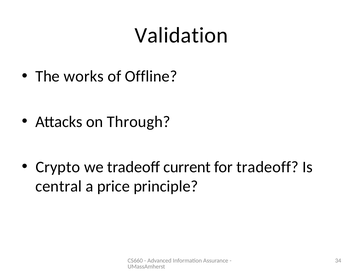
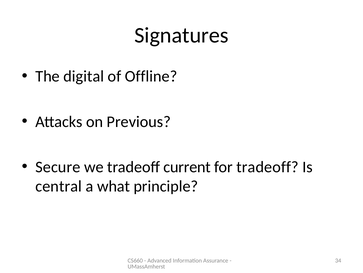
Validation: Validation -> Signatures
works: works -> digital
Through: Through -> Previous
Crypto: Crypto -> Secure
price: price -> what
